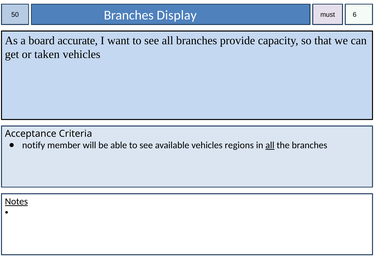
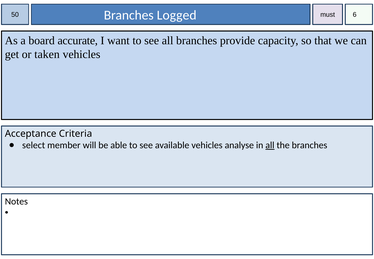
Display: Display -> Logged
notify: notify -> select
regions: regions -> analyse
Notes underline: present -> none
